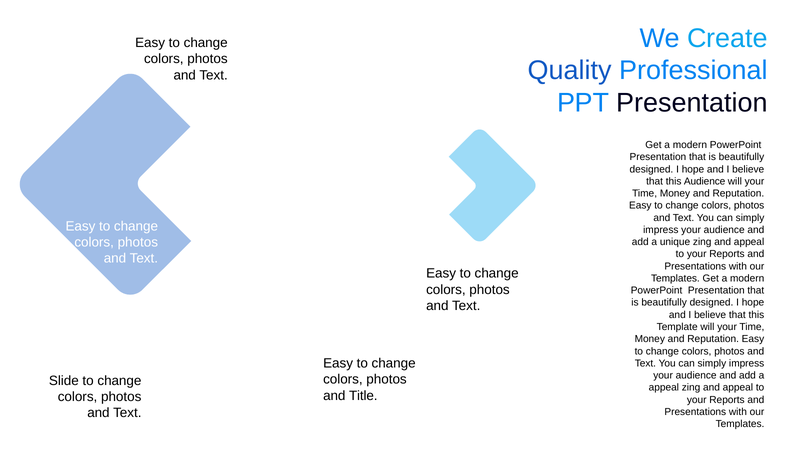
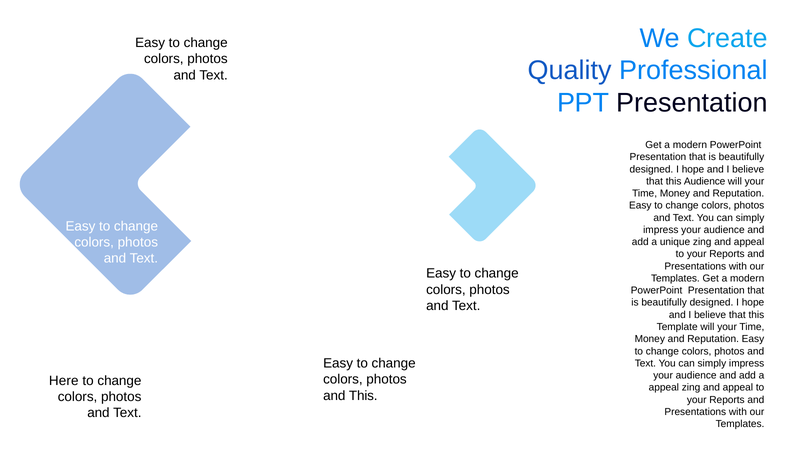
Slide: Slide -> Here
and Title: Title -> This
